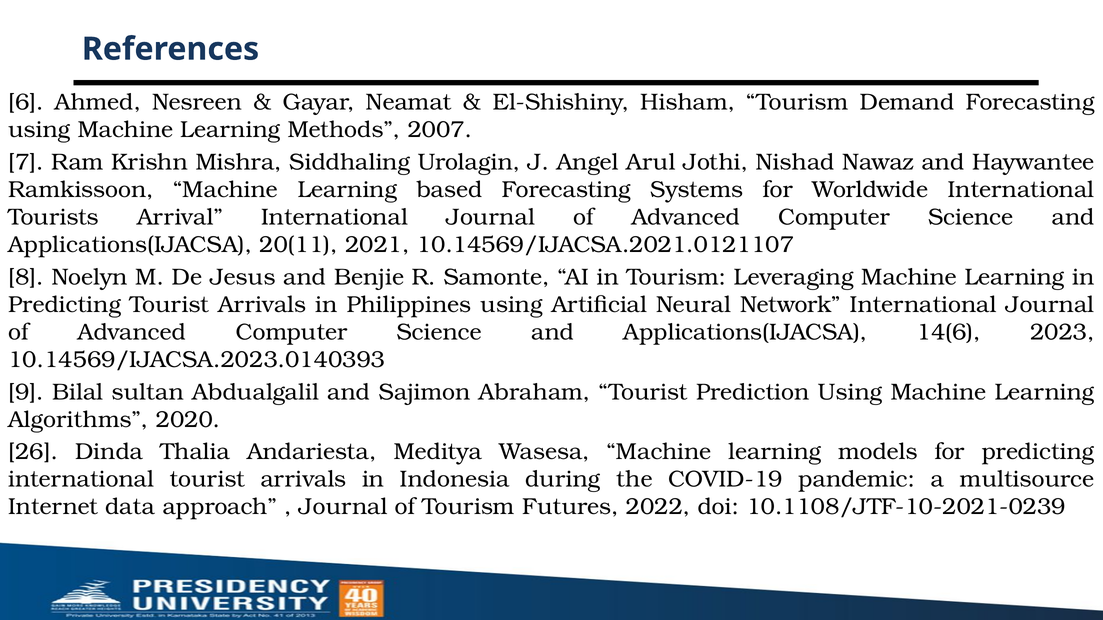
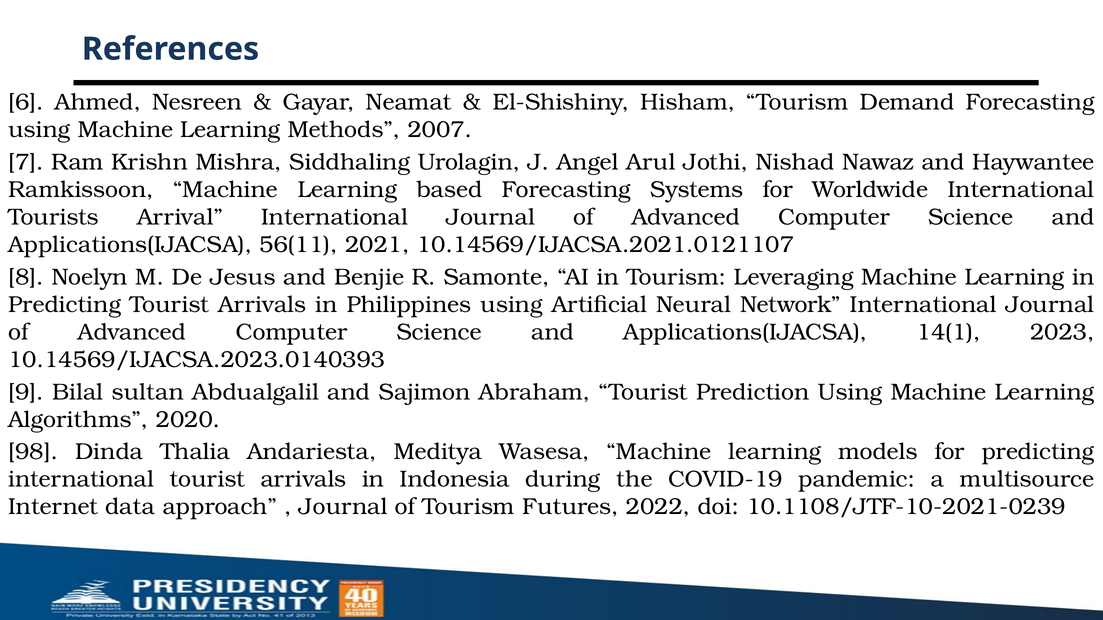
20(11: 20(11 -> 56(11
14(6: 14(6 -> 14(1
26: 26 -> 98
